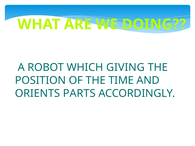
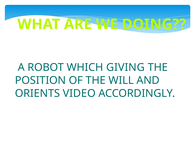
TIME: TIME -> WILL
PARTS: PARTS -> VIDEO
